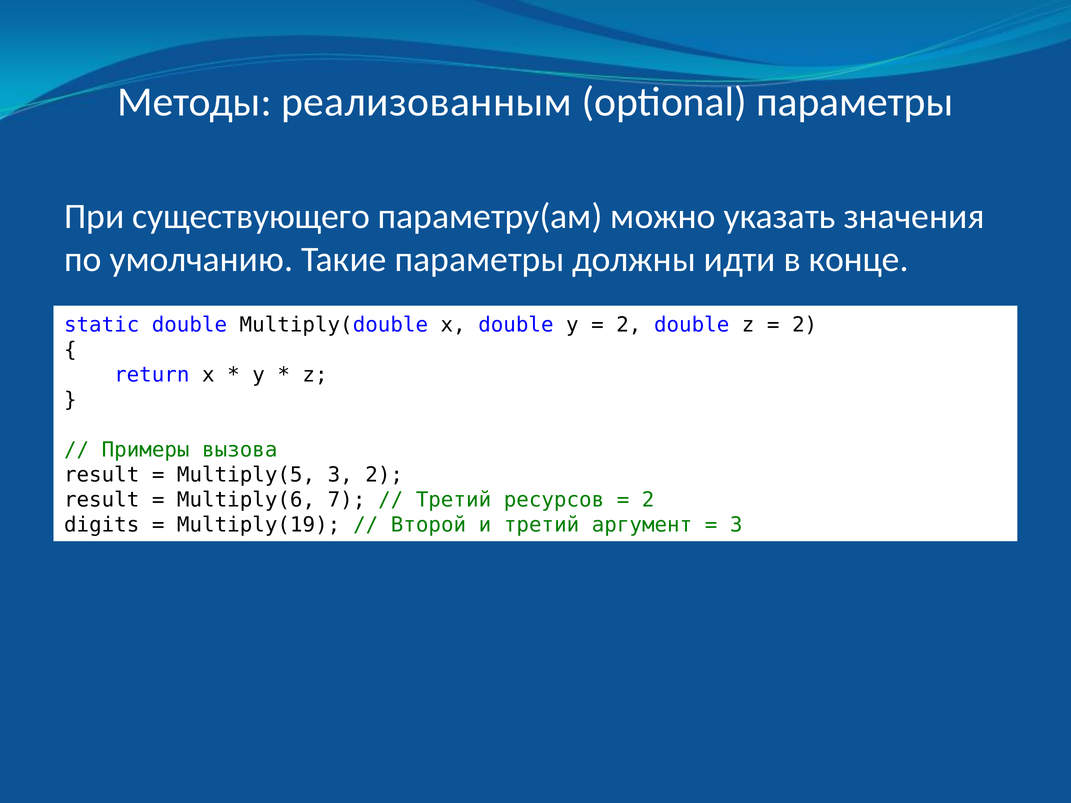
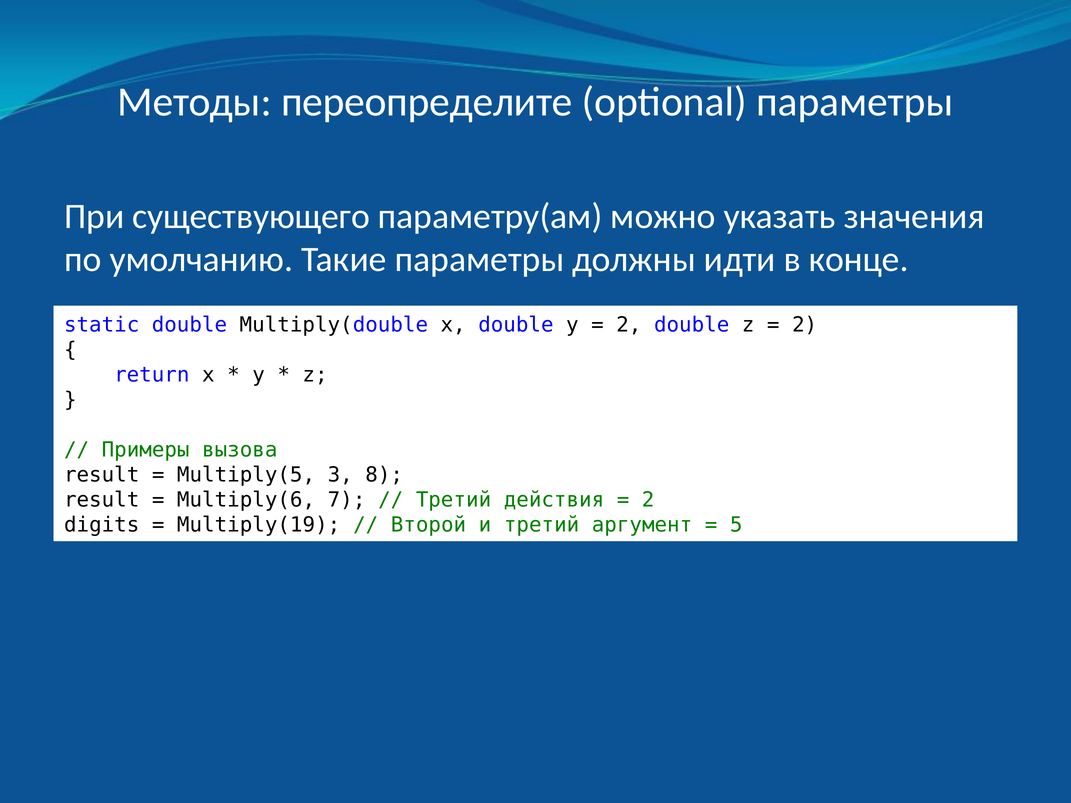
реализованным: реализованным -> переопределите
3 2: 2 -> 8
ресурсов: ресурсов -> действия
3 at (736, 525): 3 -> 5
